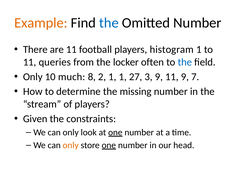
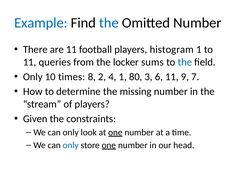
Example colour: orange -> blue
often: often -> sums
much: much -> times
2 1: 1 -> 4
27: 27 -> 80
3 9: 9 -> 6
only at (71, 145) colour: orange -> blue
